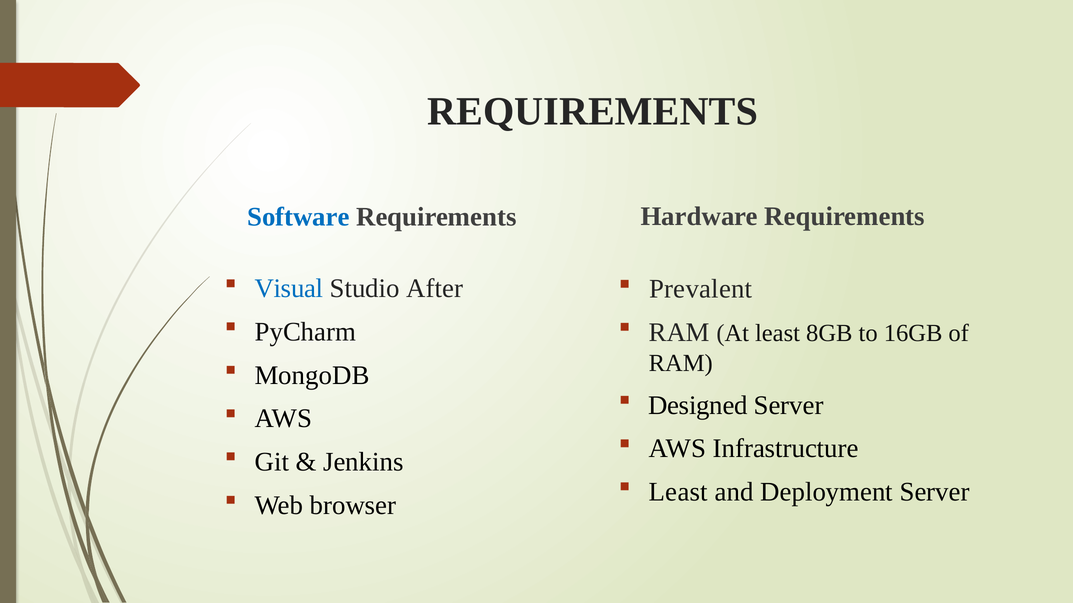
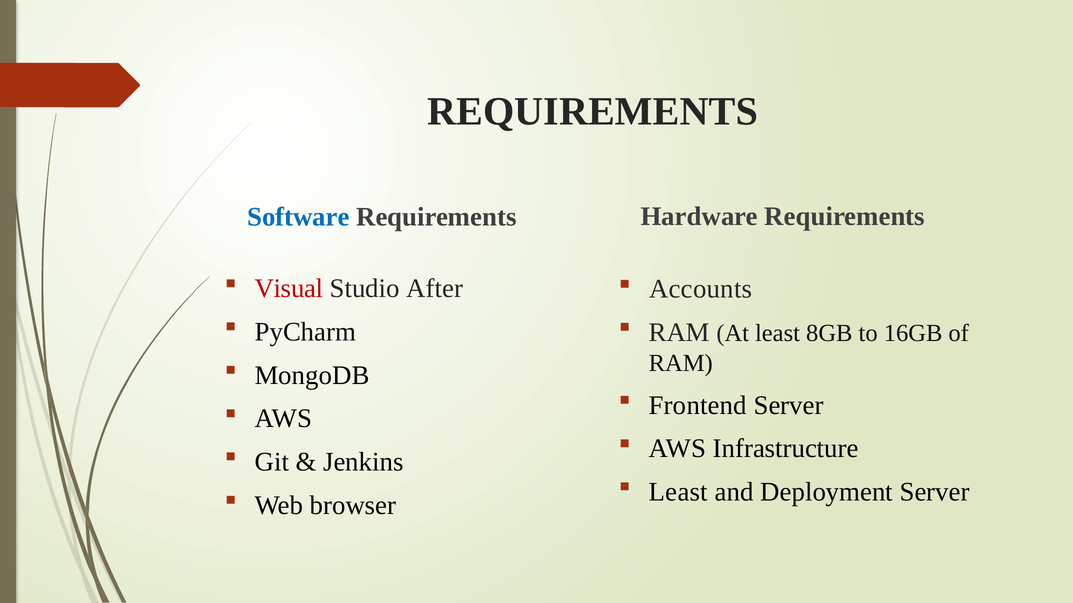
Visual colour: blue -> red
Prevalent: Prevalent -> Accounts
Designed: Designed -> Frontend
